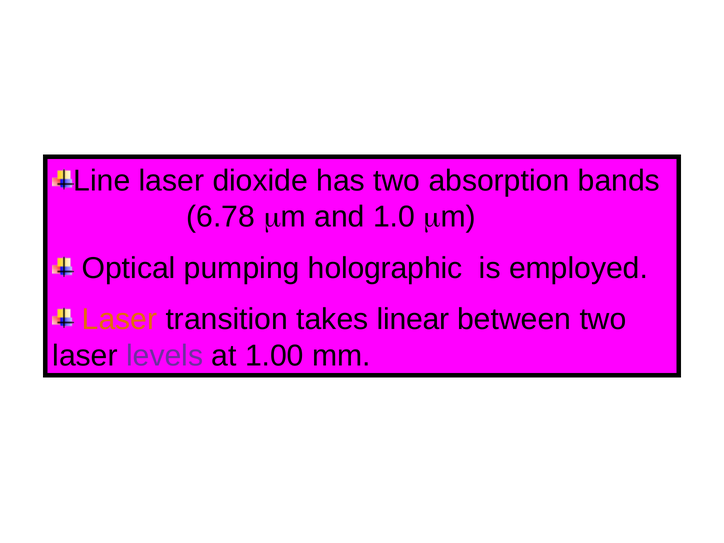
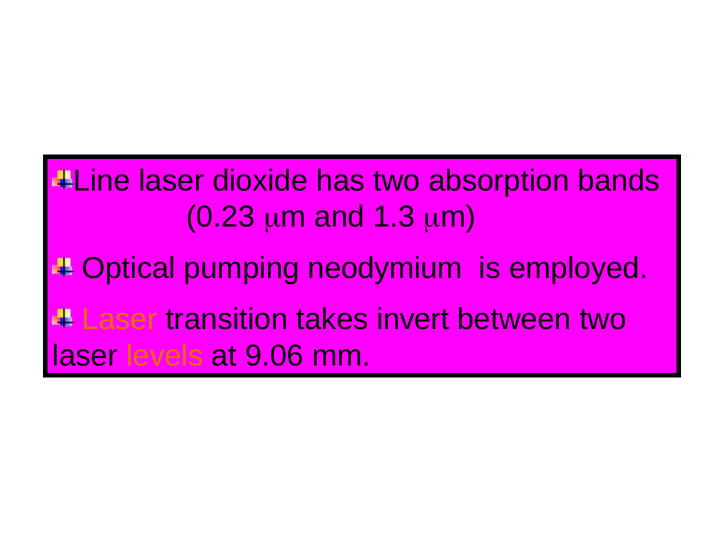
6.78: 6.78 -> 0.23
1.0: 1.0 -> 1.3
holographic: holographic -> neodymium
linear: linear -> invert
levels colour: purple -> orange
1.00: 1.00 -> 9.06
